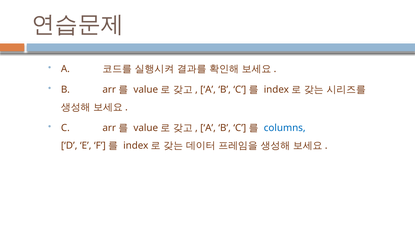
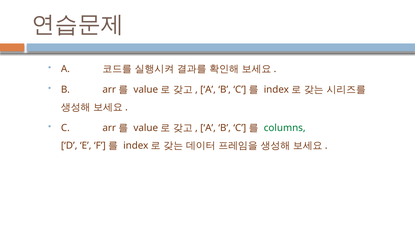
columns colour: blue -> green
